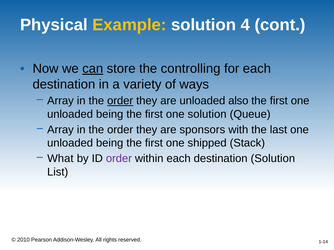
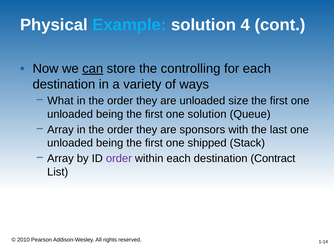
Example colour: yellow -> light blue
Array at (60, 101): Array -> What
order at (120, 101) underline: present -> none
also: also -> size
What at (60, 159): What -> Array
destination Solution: Solution -> Contract
